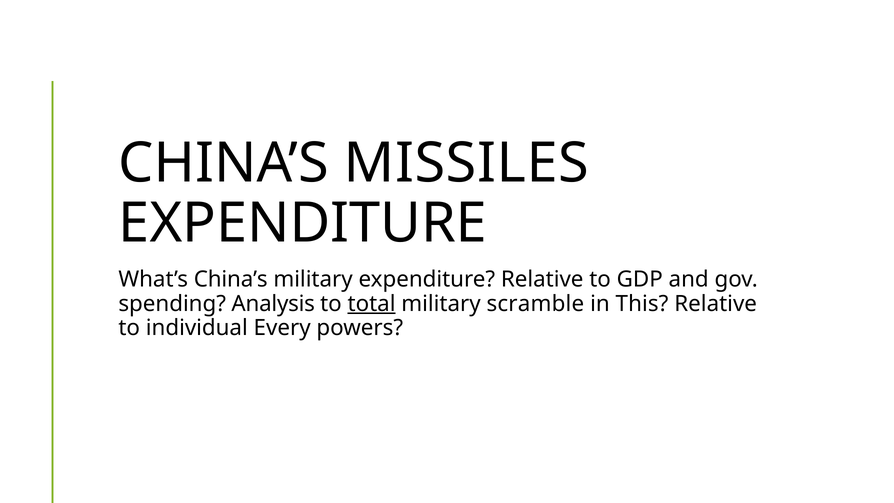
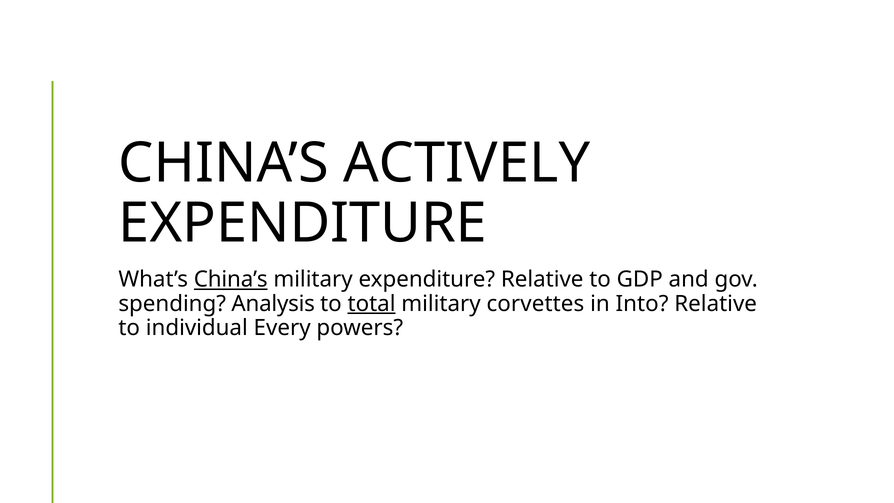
MISSILES: MISSILES -> ACTIVELY
China’s at (231, 279) underline: none -> present
scramble: scramble -> corvettes
This: This -> Into
